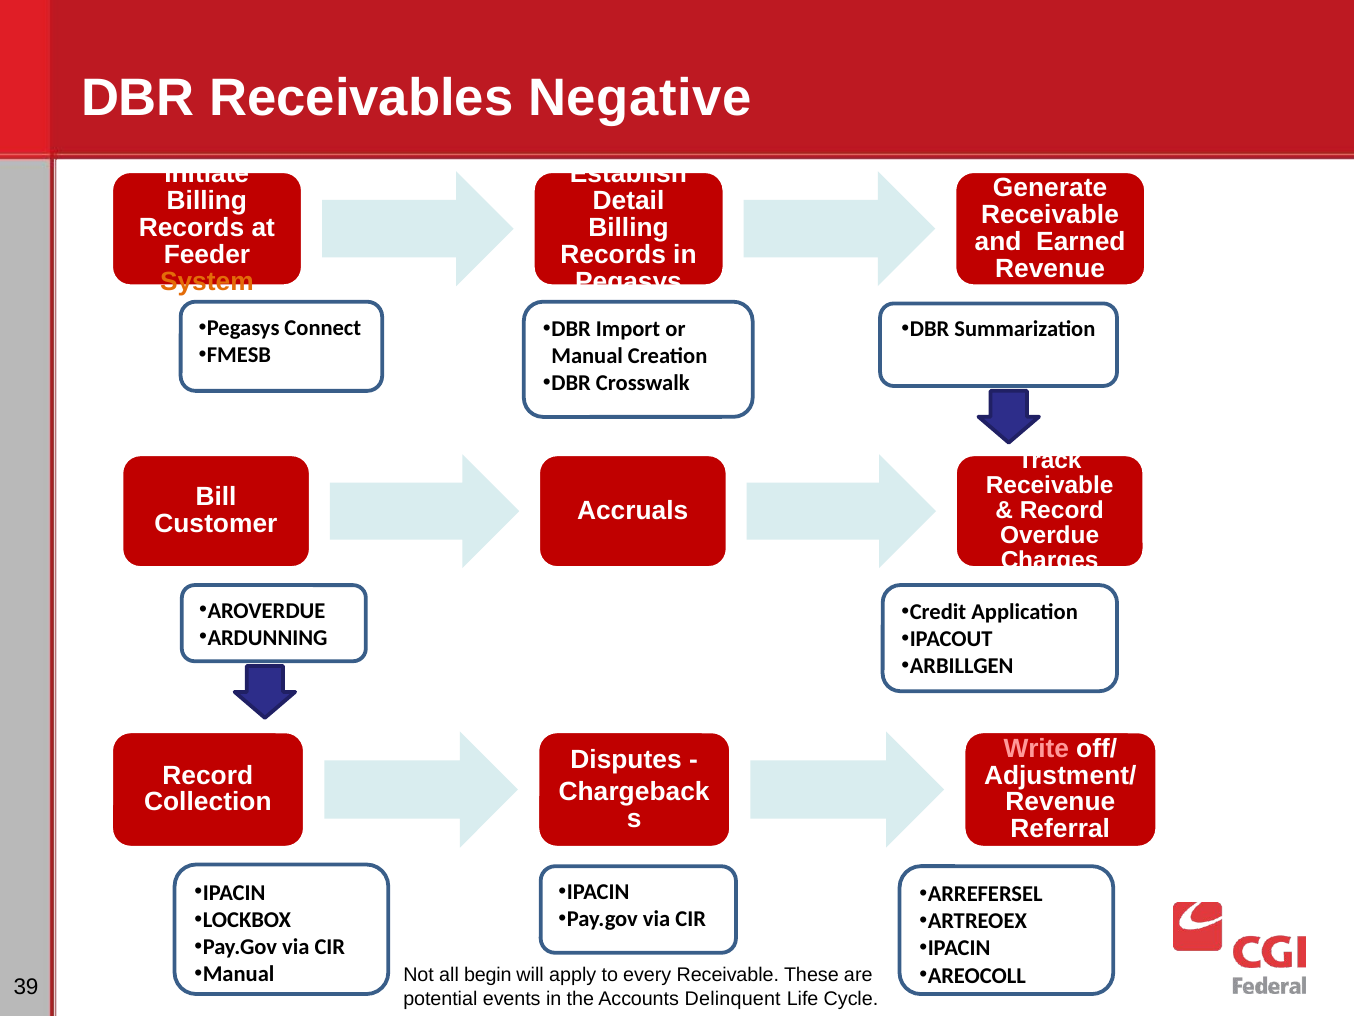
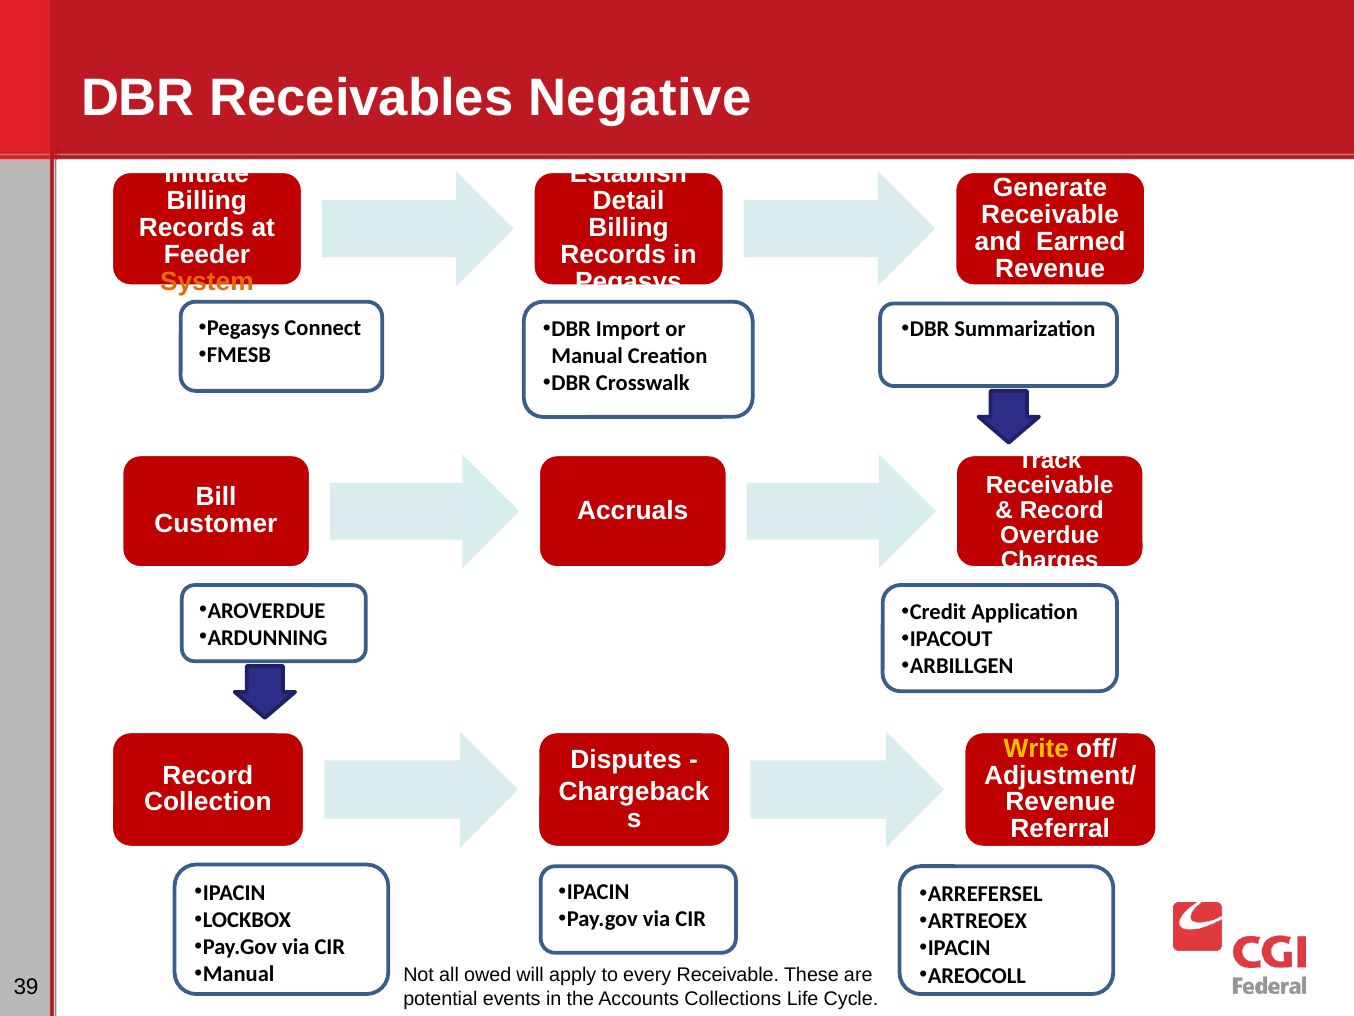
Write colour: pink -> yellow
begin: begin -> owed
Delinquent: Delinquent -> Collections
